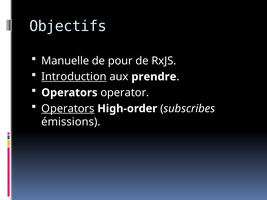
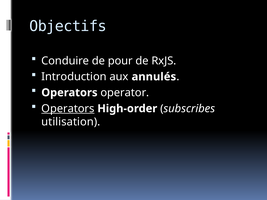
Manuelle: Manuelle -> Conduire
Introduction underline: present -> none
prendre: prendre -> annulés
émissions: émissions -> utilisation
